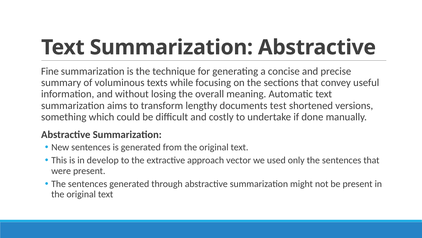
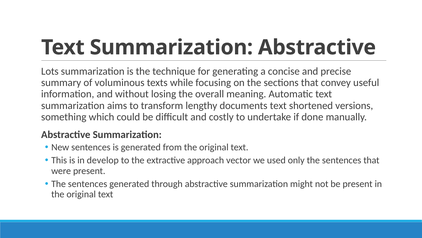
Fine: Fine -> Lots
documents test: test -> text
